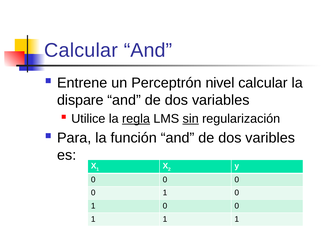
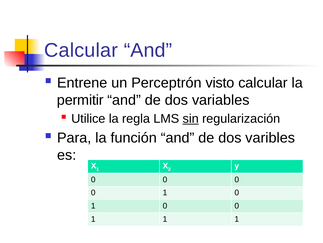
nivel: nivel -> visto
dispare: dispare -> permitir
regla underline: present -> none
